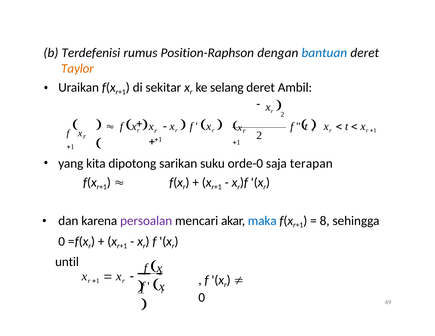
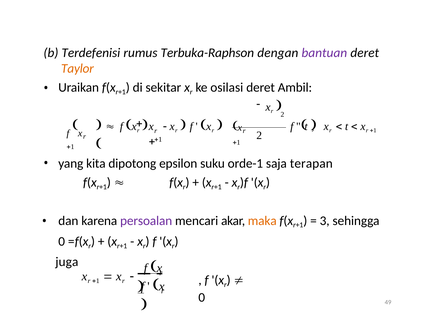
Position-Raphson: Position-Raphson -> Terbuka-Raphson
bantuan colour: blue -> purple
selang: selang -> osilasi
sarikan: sarikan -> epsilon
orde-0: orde-0 -> orde-1
maka colour: blue -> orange
8: 8 -> 3
until: until -> juga
